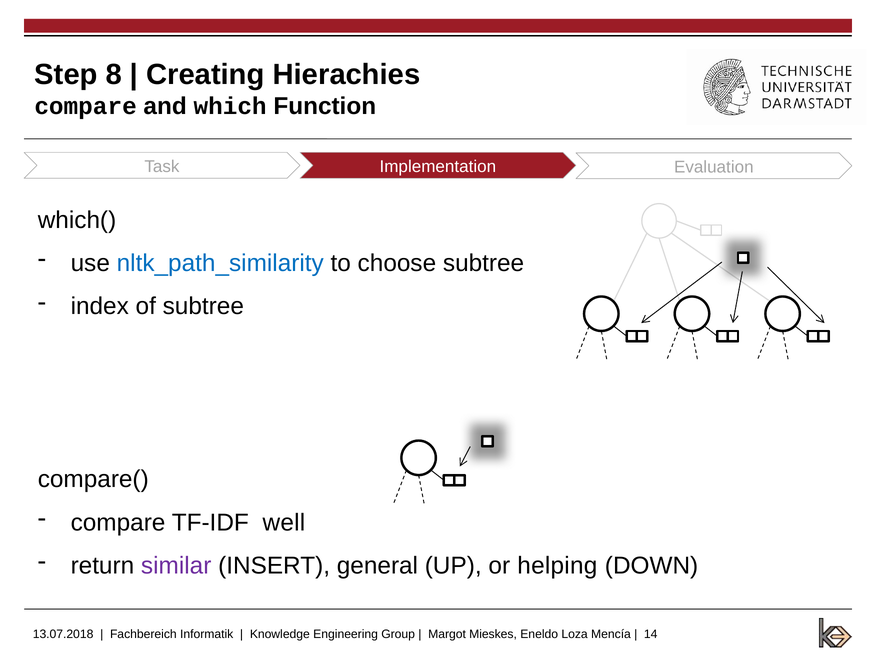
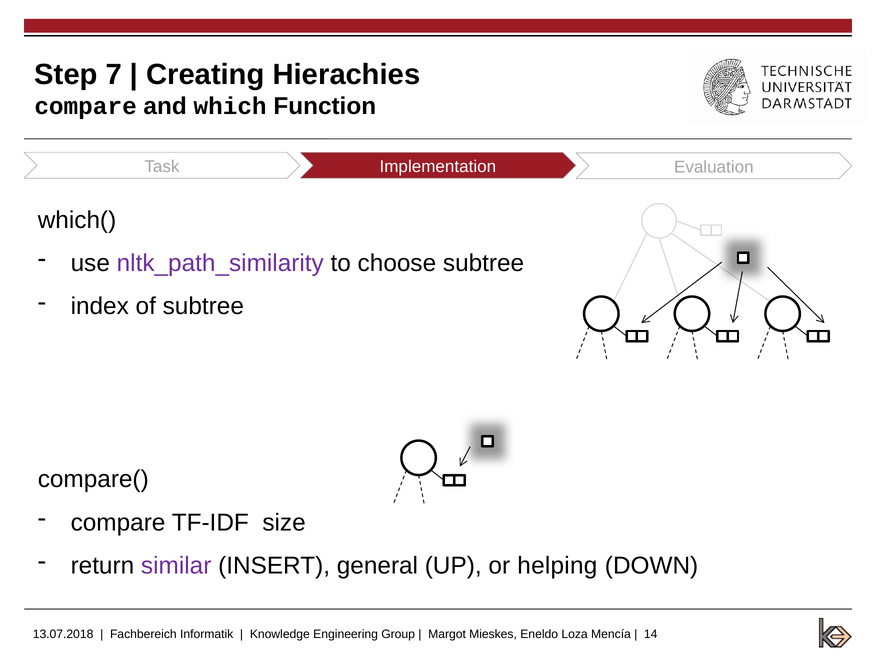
8: 8 -> 7
nltk_path_similarity colour: blue -> purple
well: well -> size
